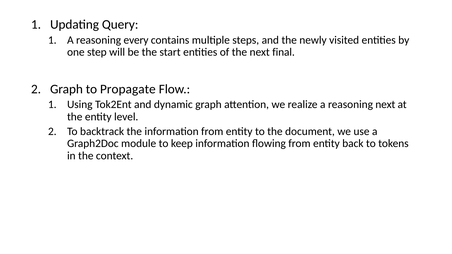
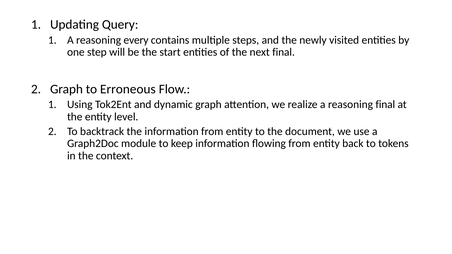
Propagate: Propagate -> Erroneous
reasoning next: next -> final
